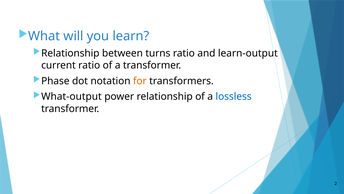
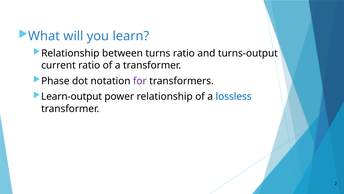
learn-output: learn-output -> turns-output
for colour: orange -> purple
What-output: What-output -> Learn-output
